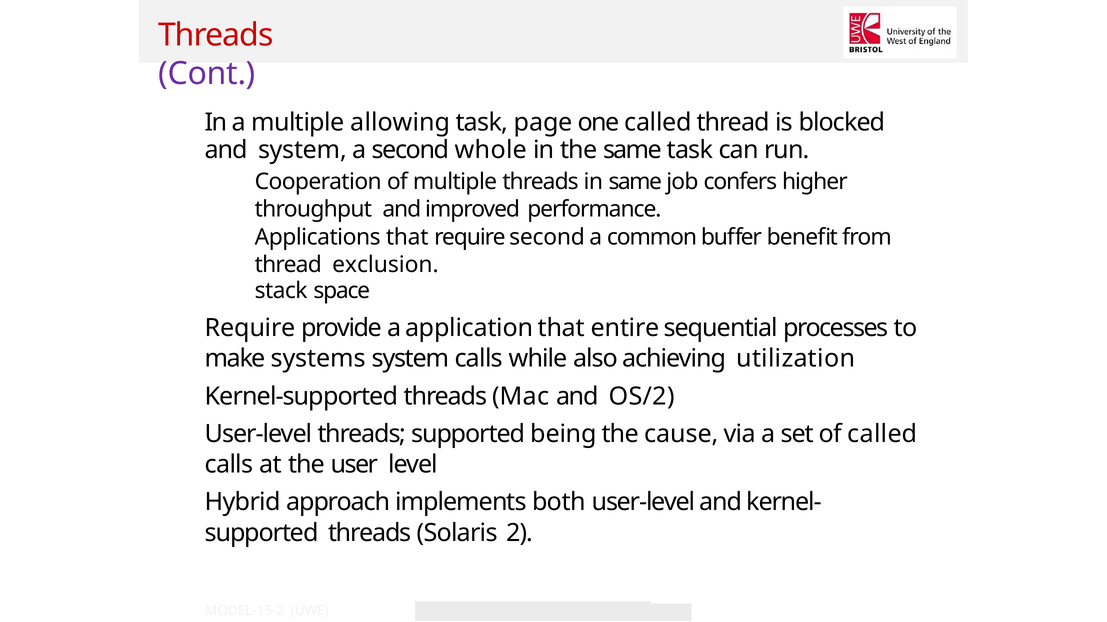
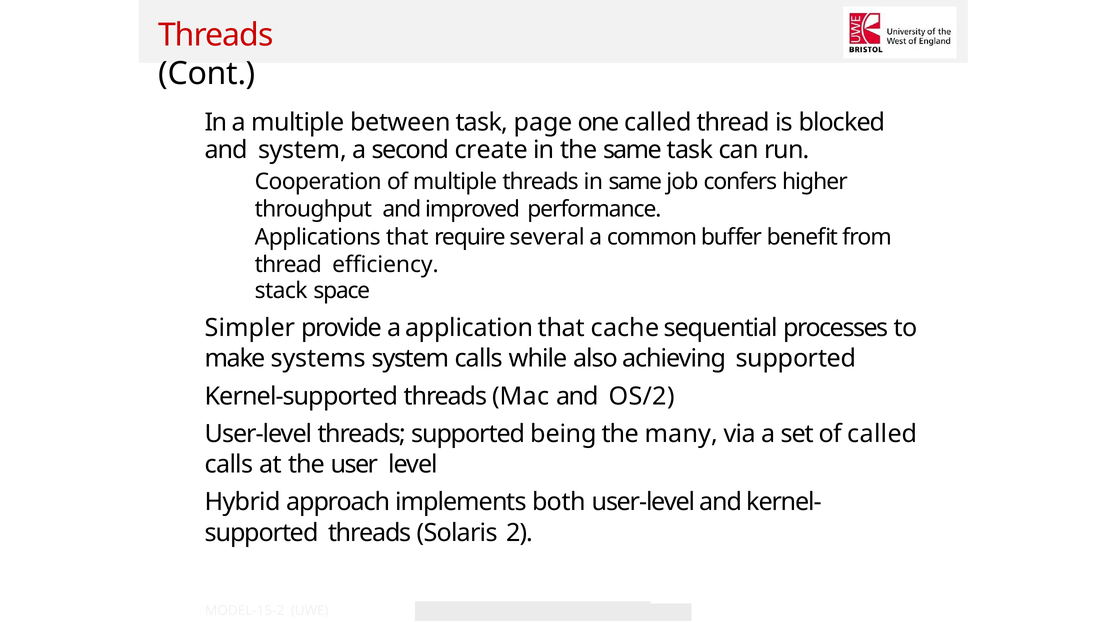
Cont colour: purple -> black
allowing: allowing -> between
whole: whole -> create
require second: second -> several
exclusion: exclusion -> efficiency
Require at (250, 328): Require -> Simpler
entire: entire -> cache
achieving utilization: utilization -> supported
cause: cause -> many
